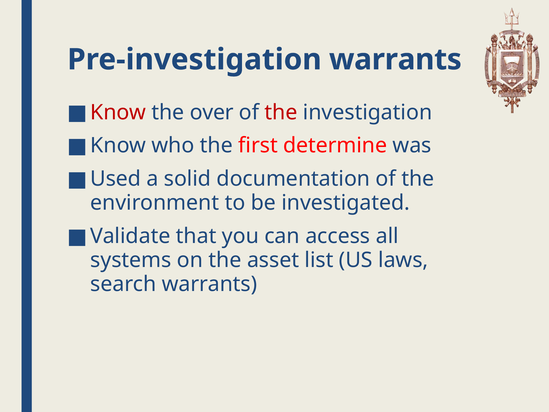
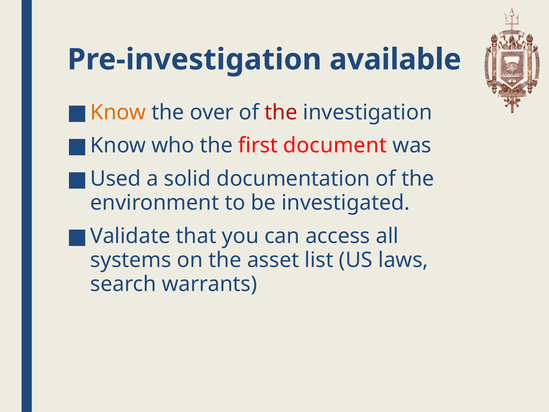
Pre-investigation warrants: warrants -> available
Know at (118, 112) colour: red -> orange
determine: determine -> document
